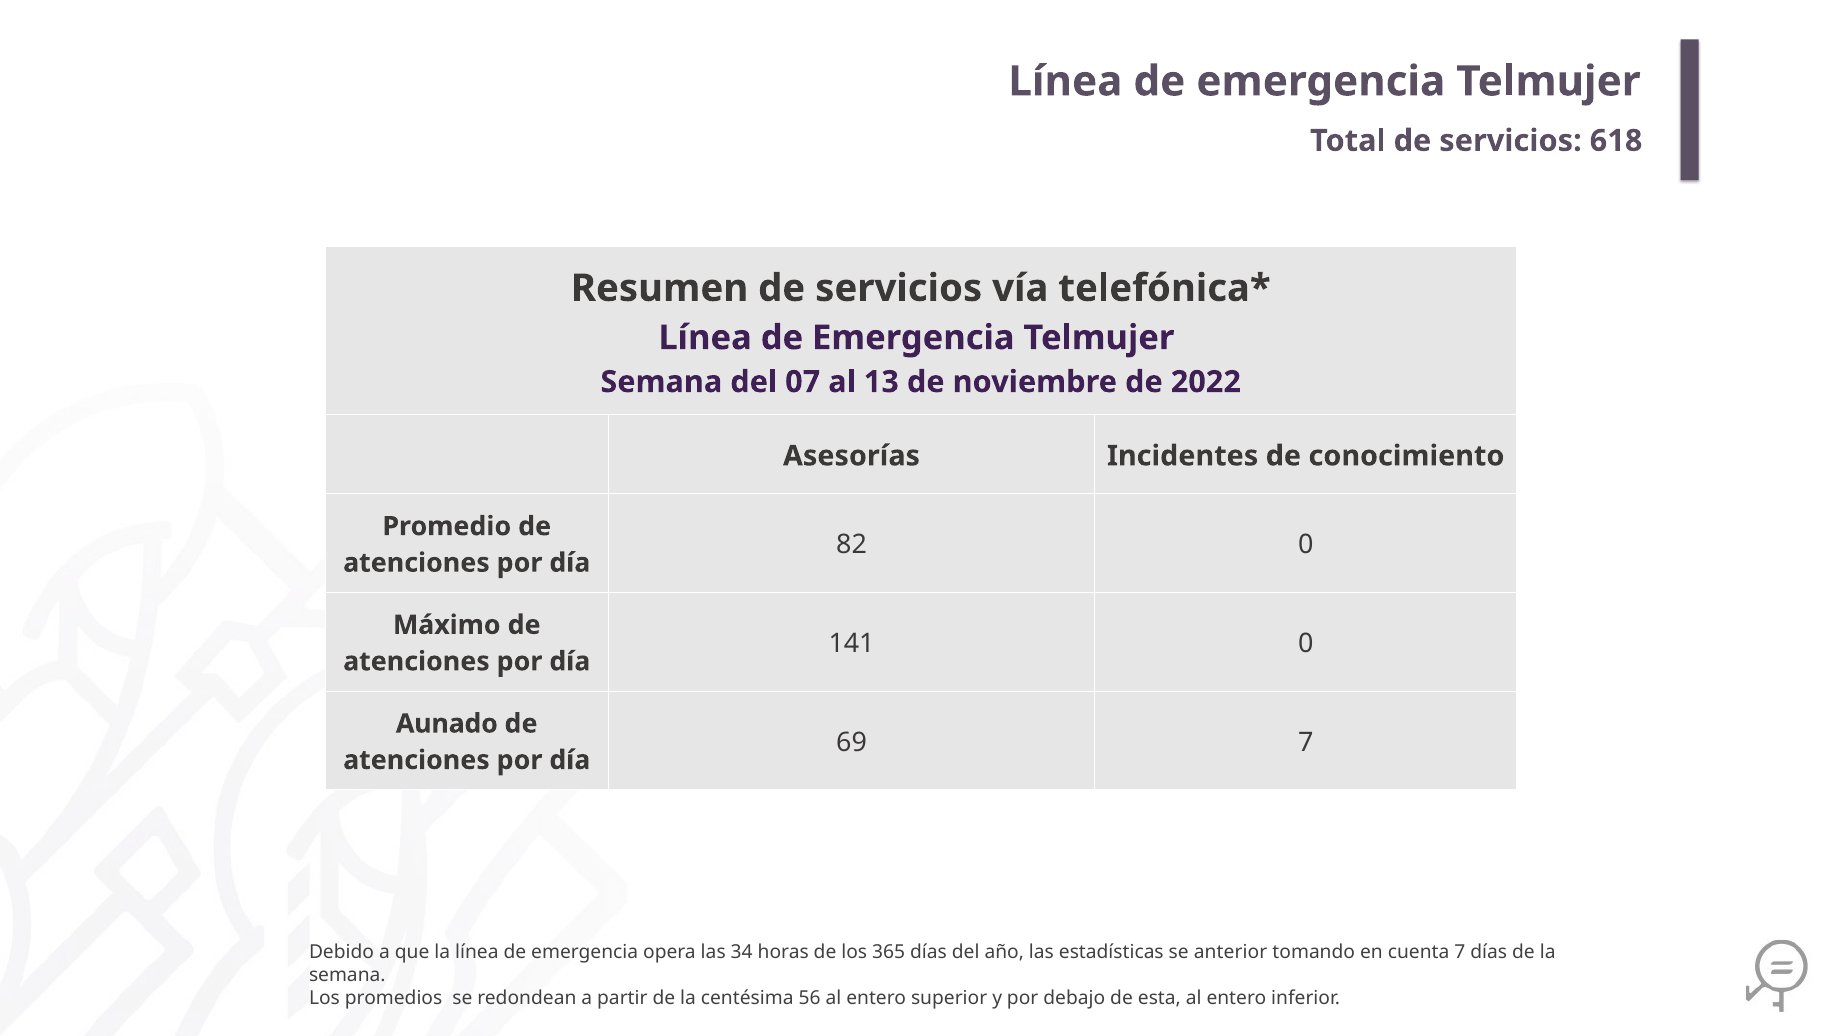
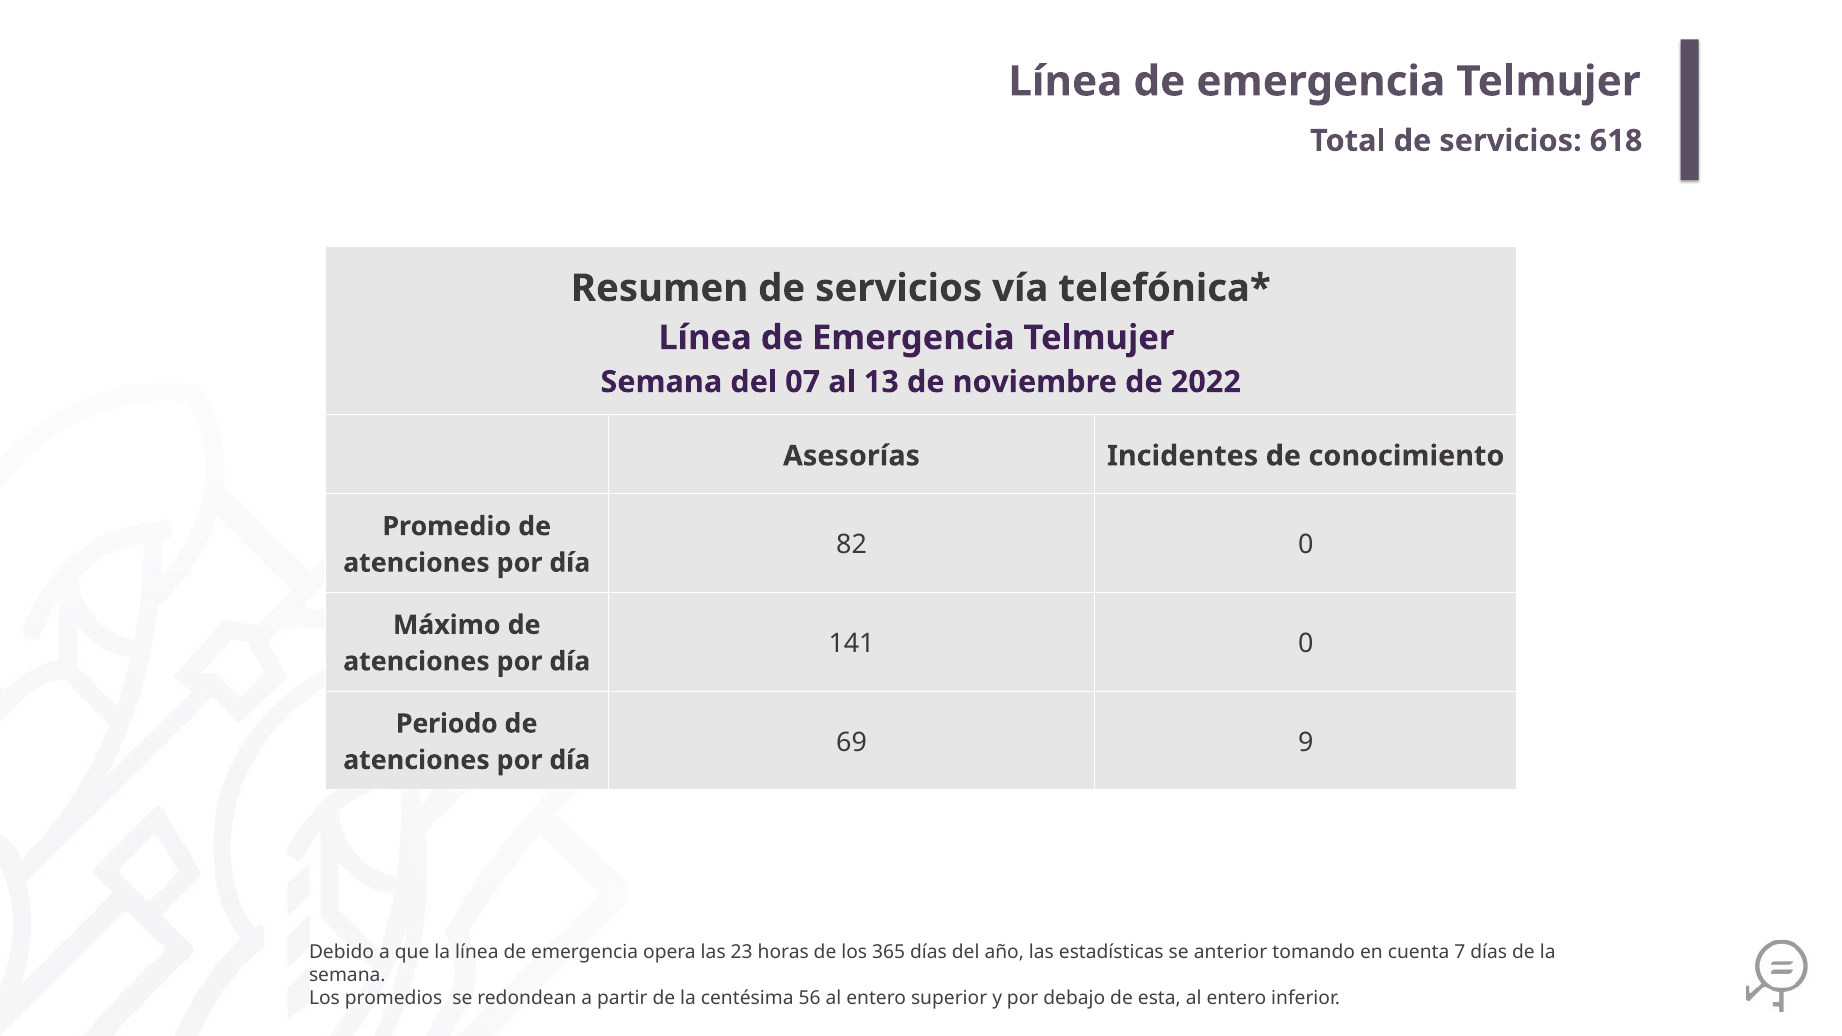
Aunado: Aunado -> Periodo
69 7: 7 -> 9
34: 34 -> 23
